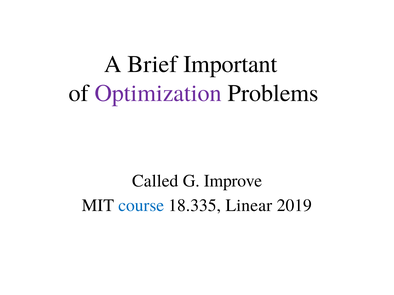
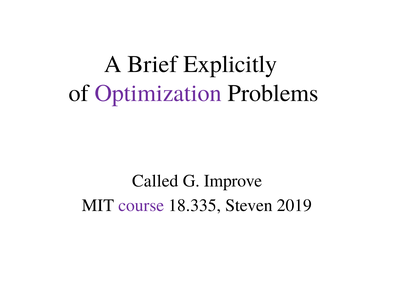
Important: Important -> Explicitly
course colour: blue -> purple
Linear: Linear -> Steven
